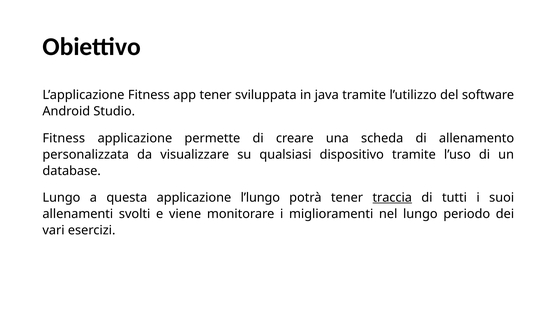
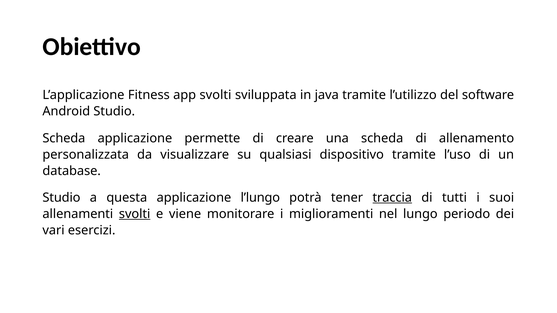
app tener: tener -> svolti
Fitness at (64, 138): Fitness -> Scheda
Lungo at (61, 198): Lungo -> Studio
svolti at (135, 214) underline: none -> present
